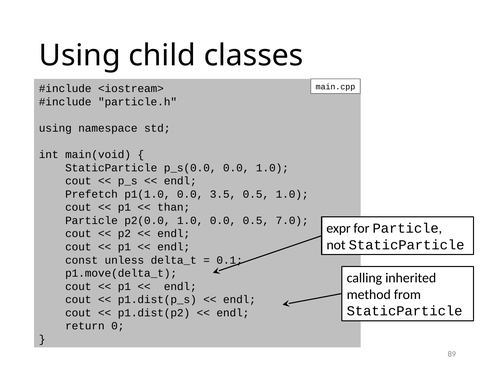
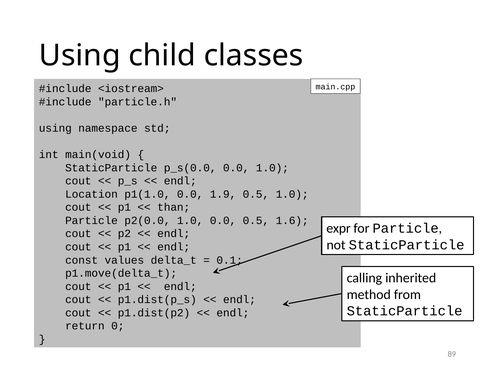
Prefetch: Prefetch -> Location
3.5: 3.5 -> 1.9
7.0: 7.0 -> 1.6
unless: unless -> values
